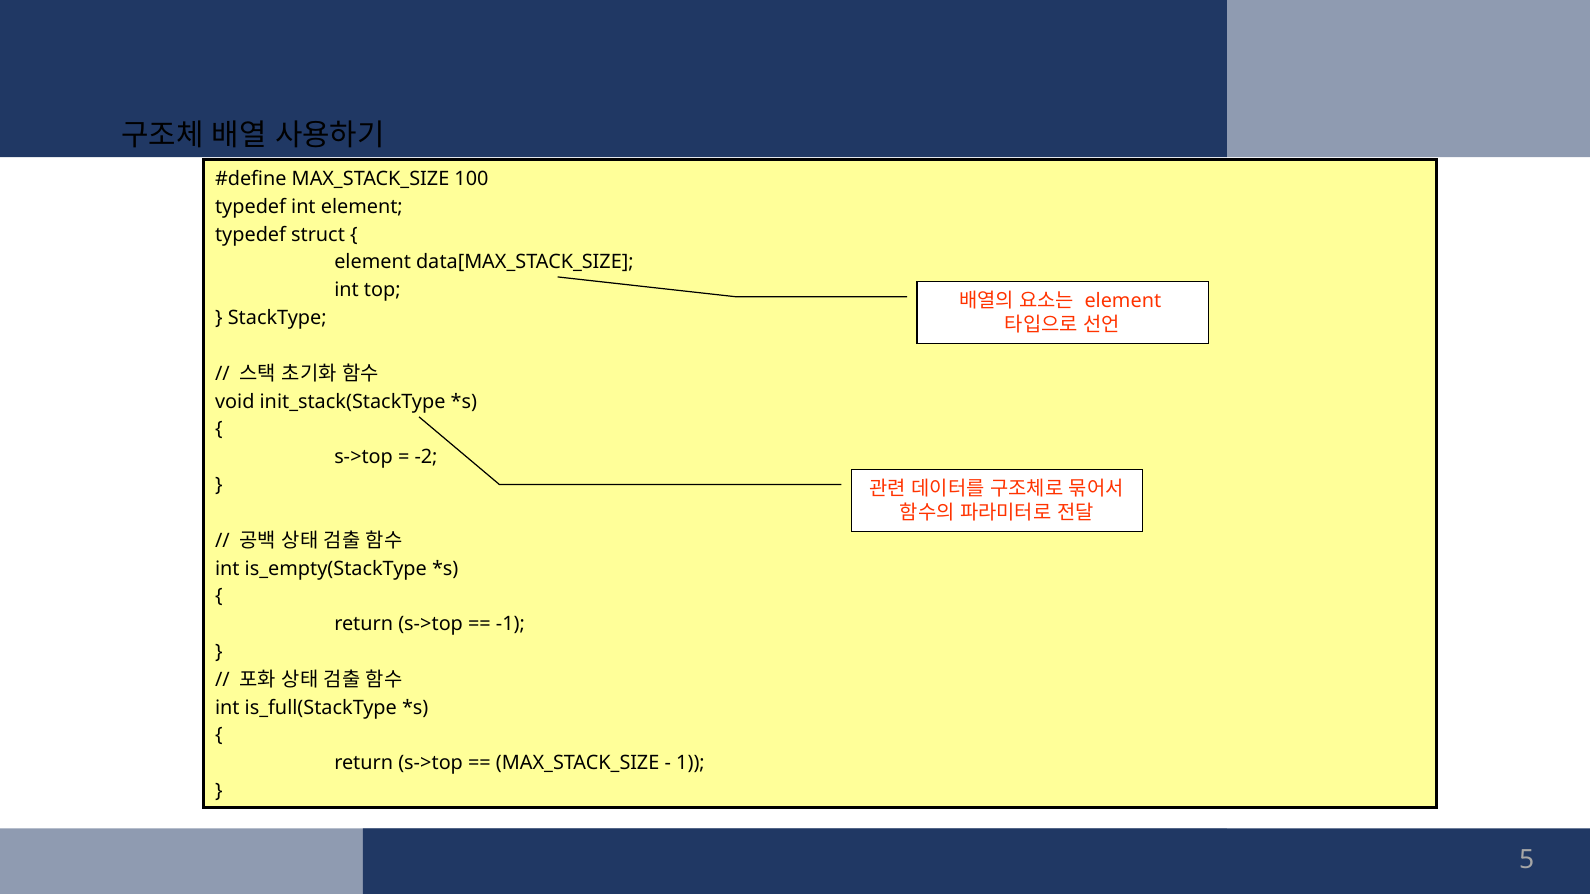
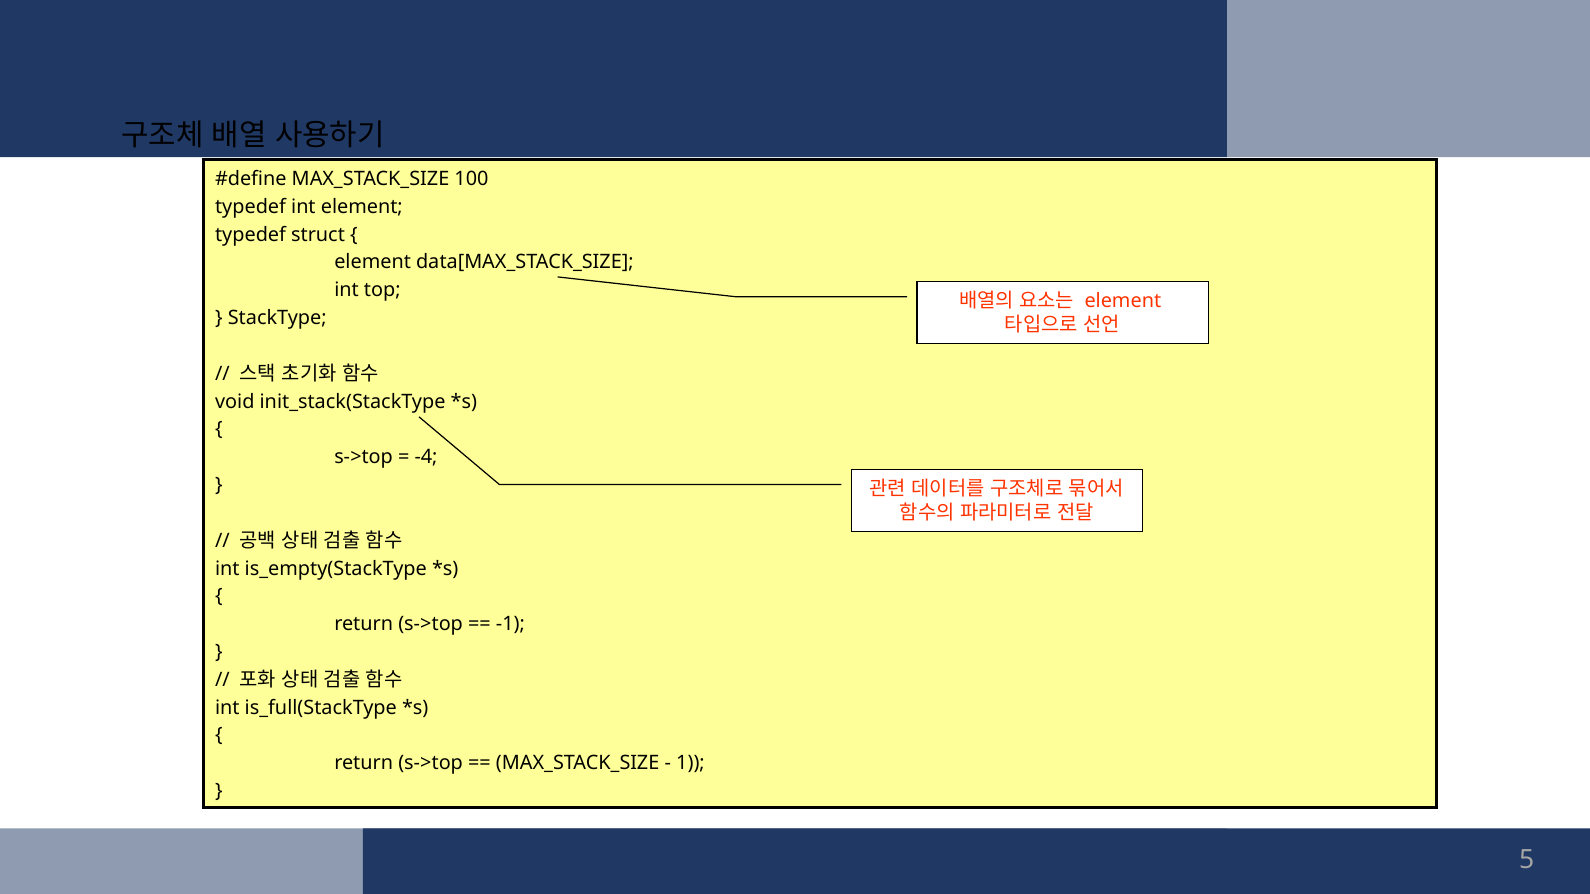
-2: -2 -> -4
